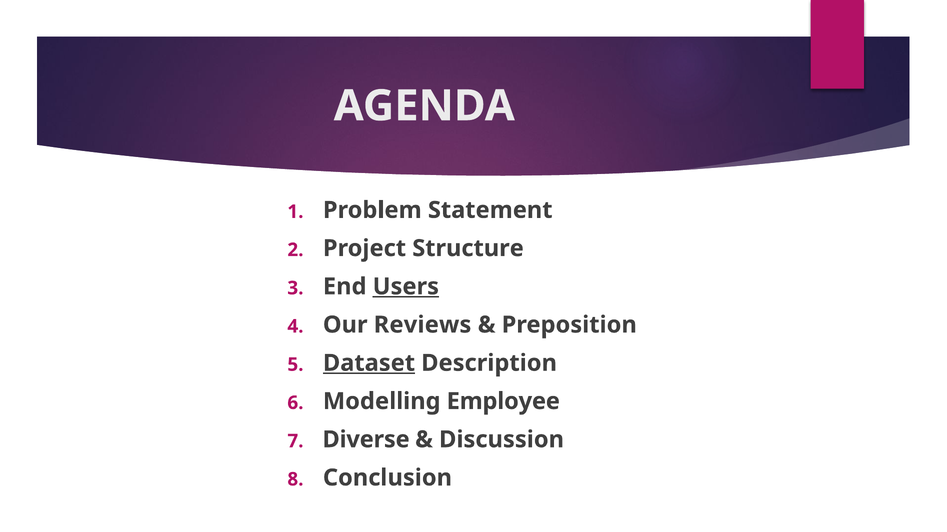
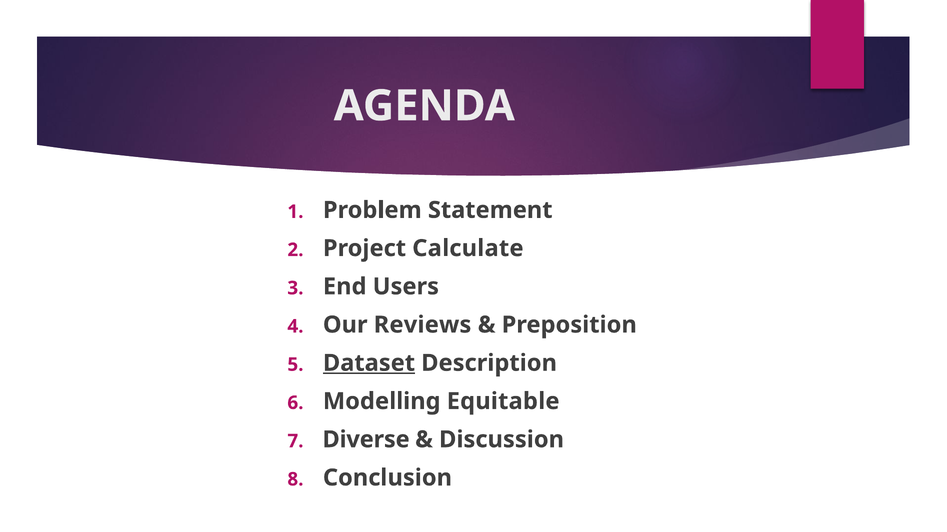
Structure: Structure -> Calculate
Users underline: present -> none
Employee: Employee -> Equitable
